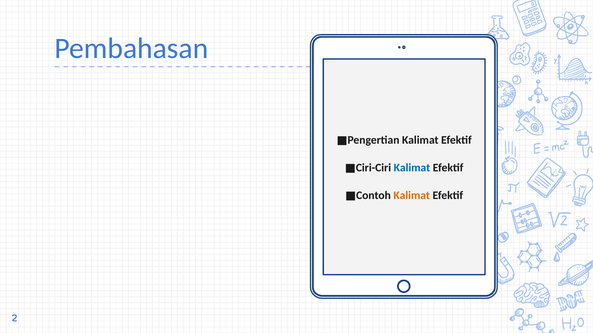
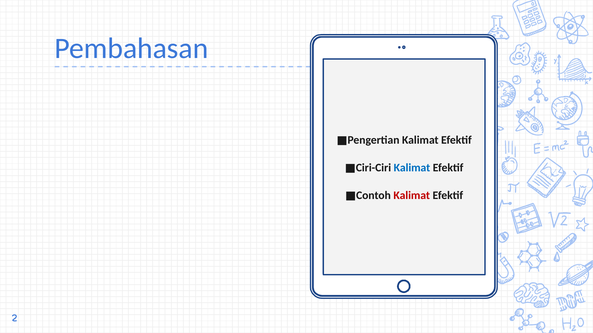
Kalimat at (412, 196) colour: orange -> red
